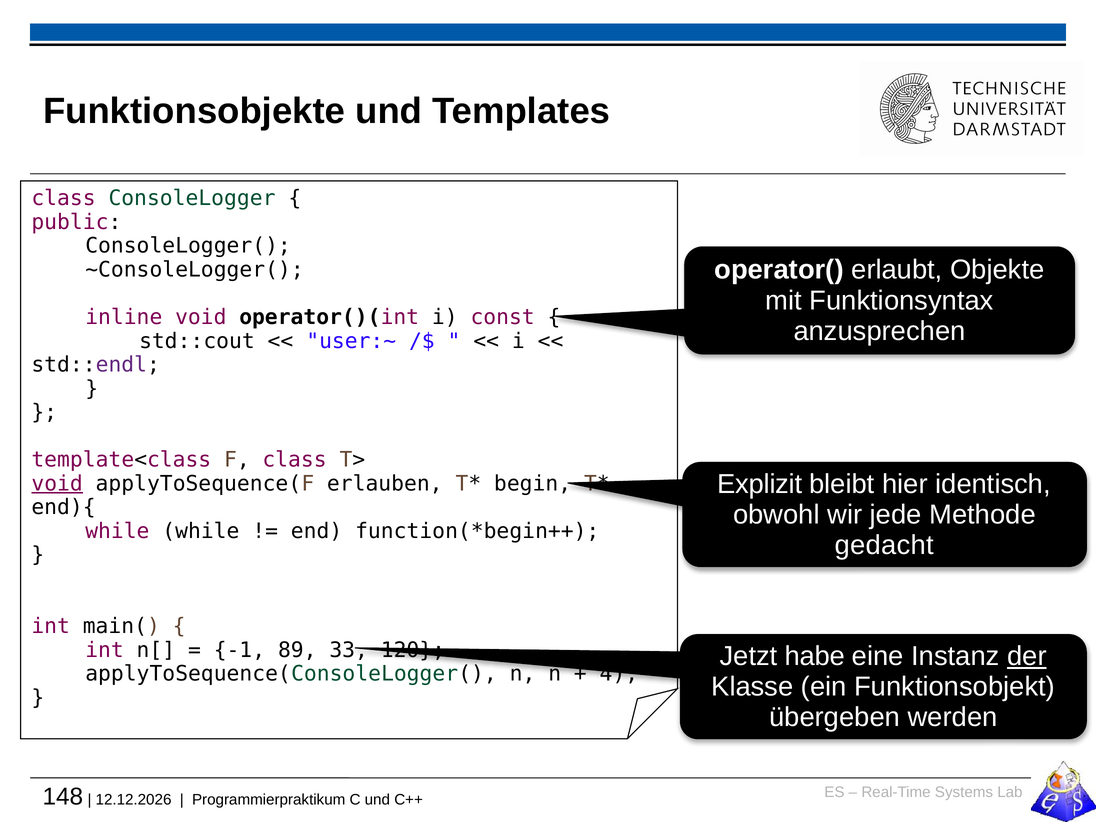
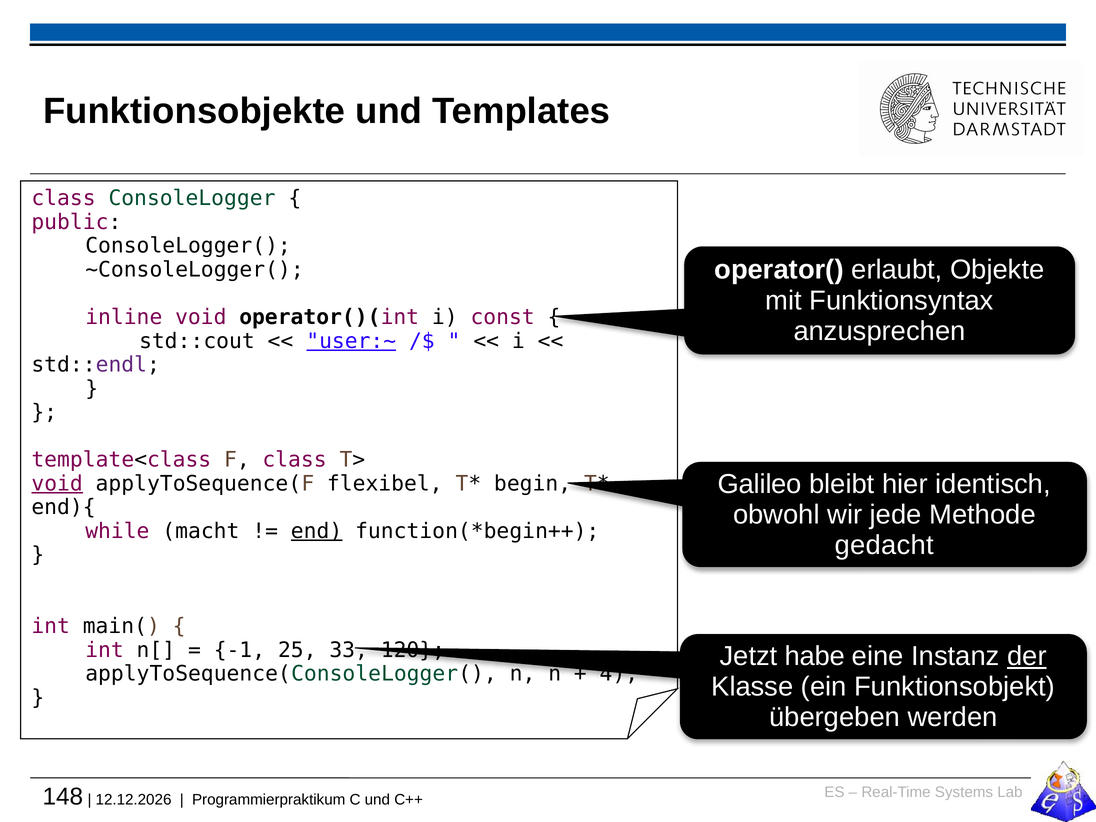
user:~ underline: none -> present
Explizit: Explizit -> Galileo
erlauben: erlauben -> flexibel
while while: while -> macht
end underline: none -> present
89: 89 -> 25
